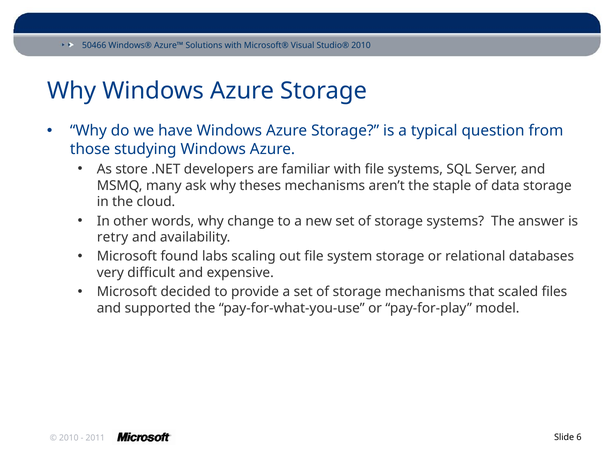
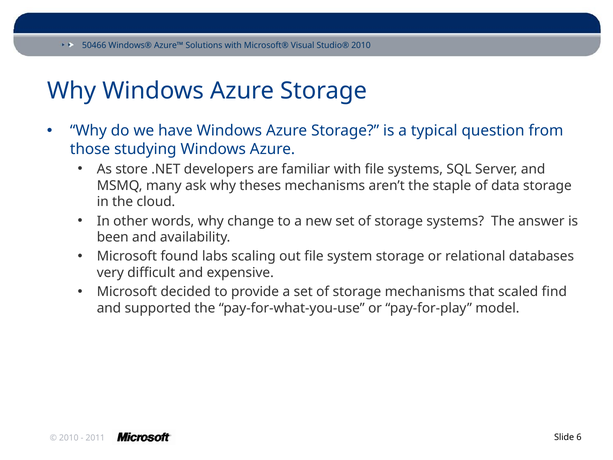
retry: retry -> been
files: files -> find
